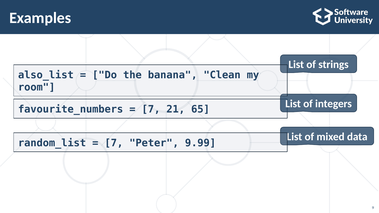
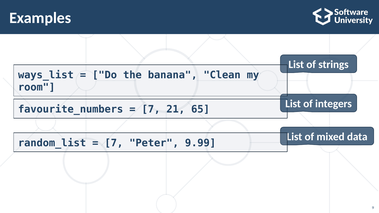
also_list: also_list -> ways_list
